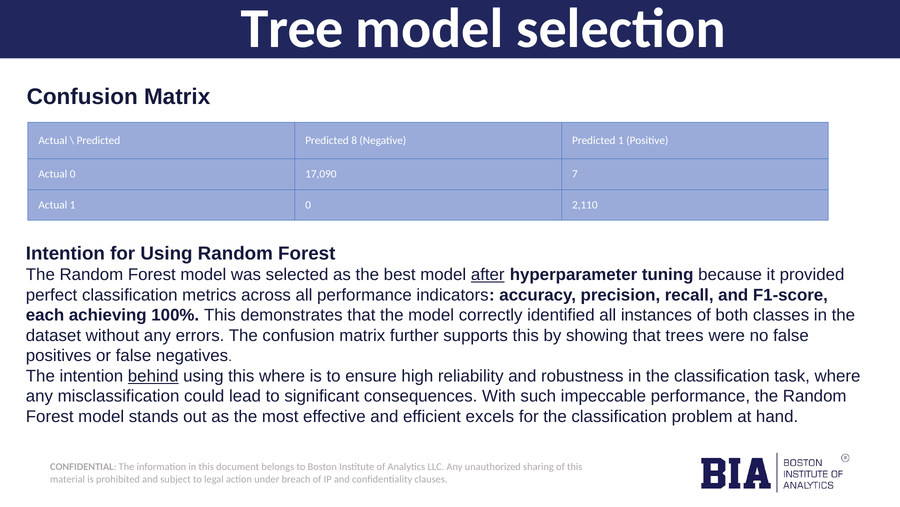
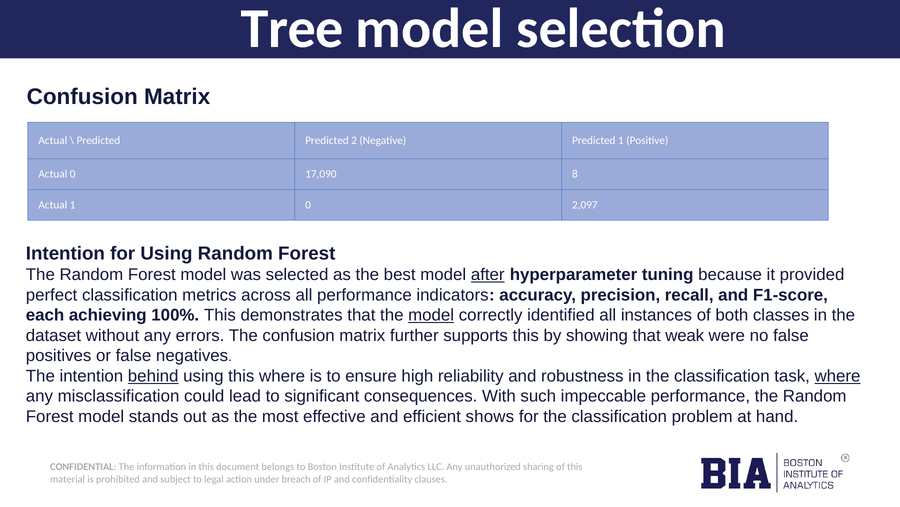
8: 8 -> 2
7: 7 -> 8
2,110: 2,110 -> 2,097
model at (431, 315) underline: none -> present
trees: trees -> weak
where at (838, 376) underline: none -> present
excels: excels -> shows
